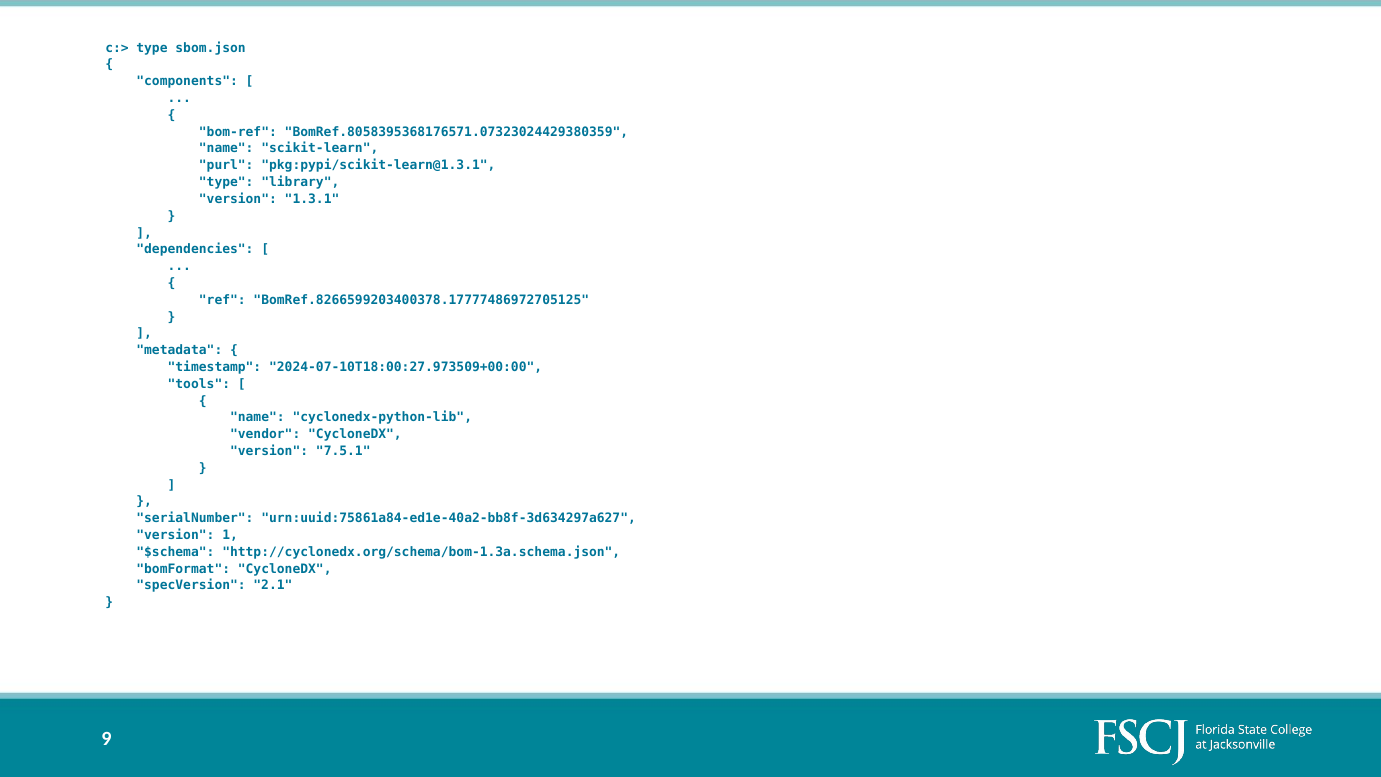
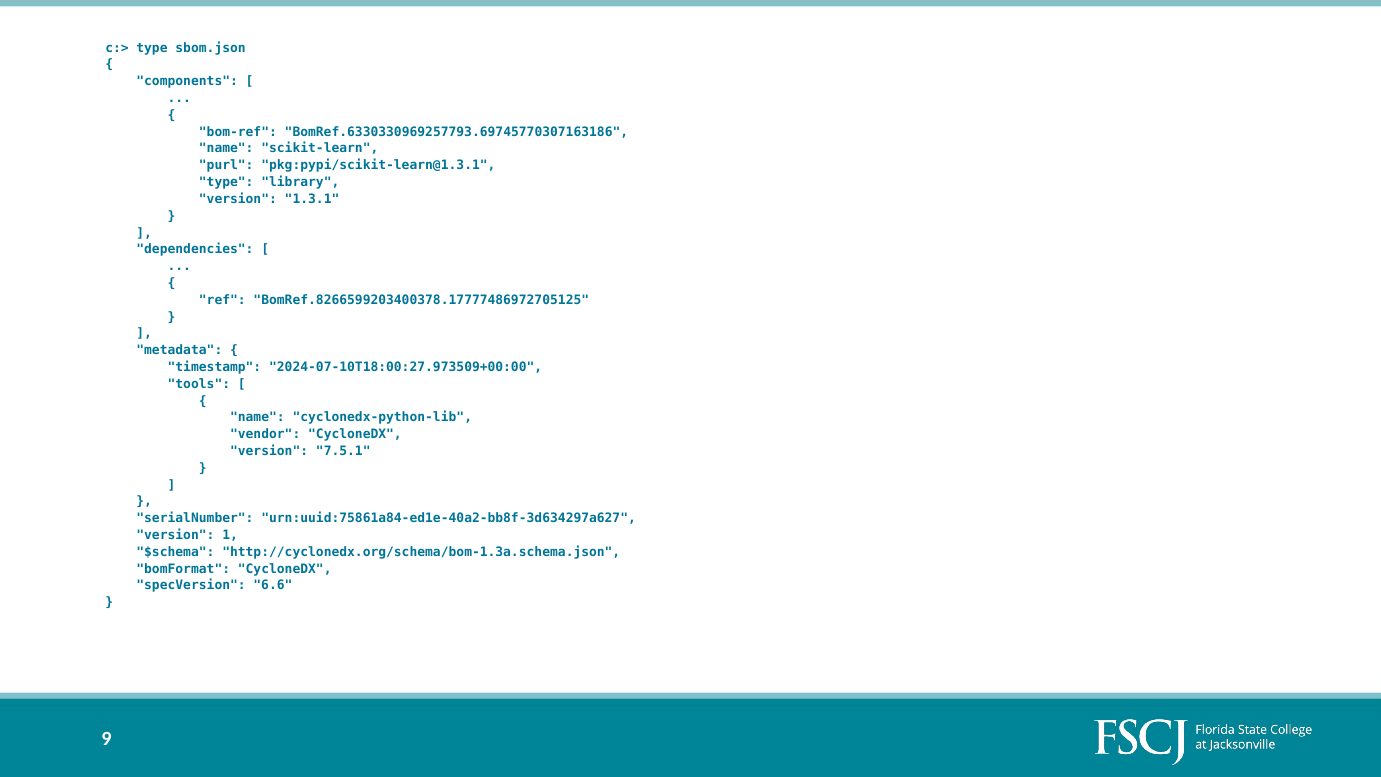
BomRef.8058395368176571.07323024429380359: BomRef.8058395368176571.07323024429380359 -> BomRef.6330330969257793.69745770307163186
2.1: 2.1 -> 6.6
